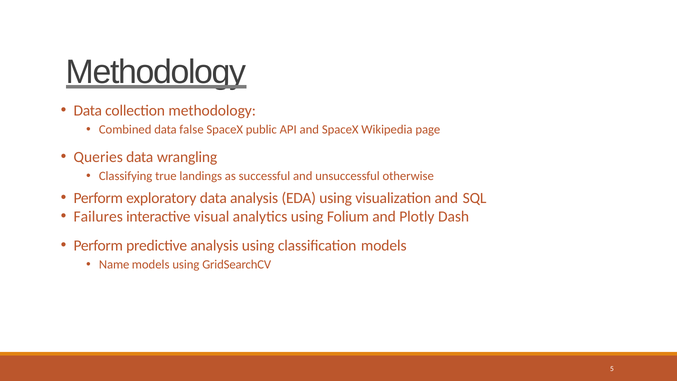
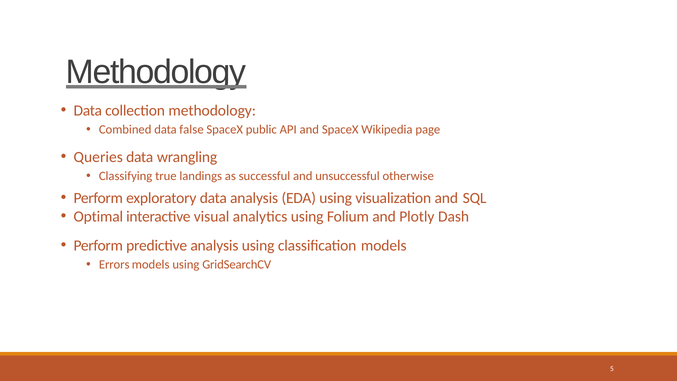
Failures: Failures -> Optimal
Name: Name -> Errors
